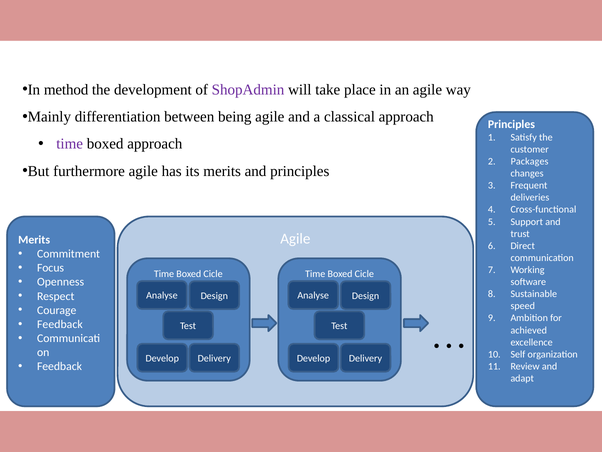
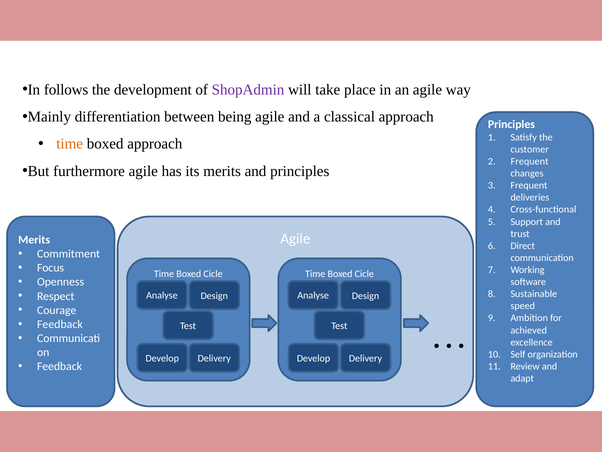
method: method -> follows
time at (70, 144) colour: purple -> orange
Packages at (530, 161): Packages -> Frequent
